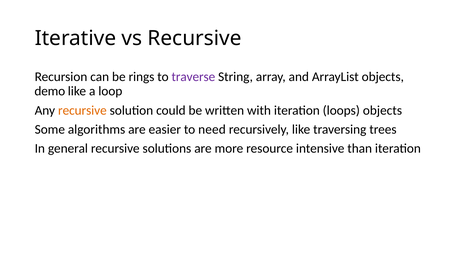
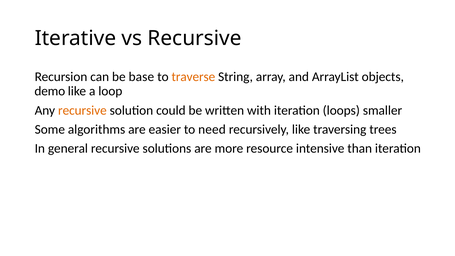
rings: rings -> base
traverse colour: purple -> orange
loops objects: objects -> smaller
